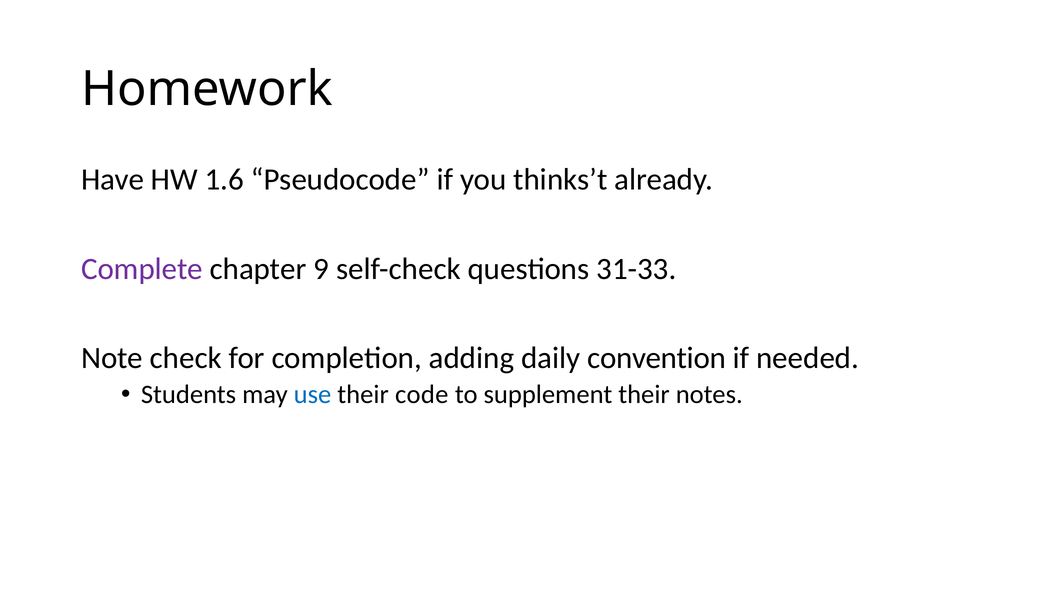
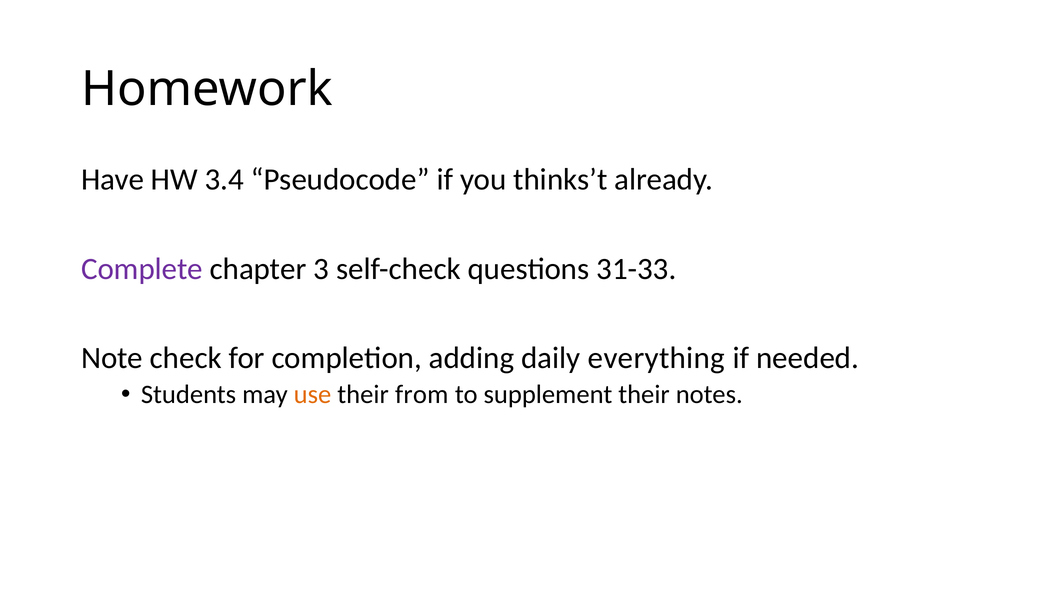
1.6: 1.6 -> 3.4
9: 9 -> 3
convention: convention -> everything
use colour: blue -> orange
code: code -> from
